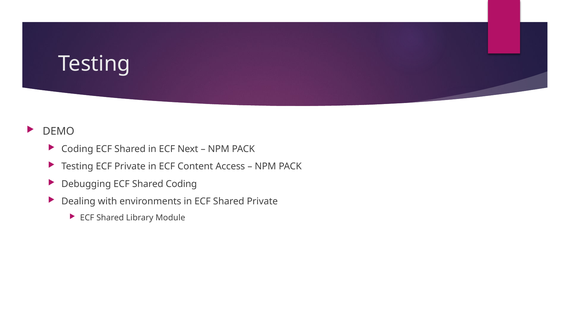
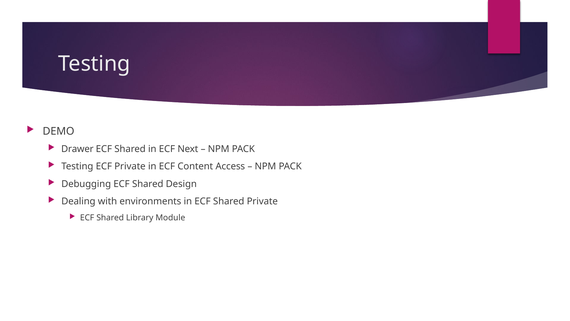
Coding at (77, 149): Coding -> Drawer
Shared Coding: Coding -> Design
